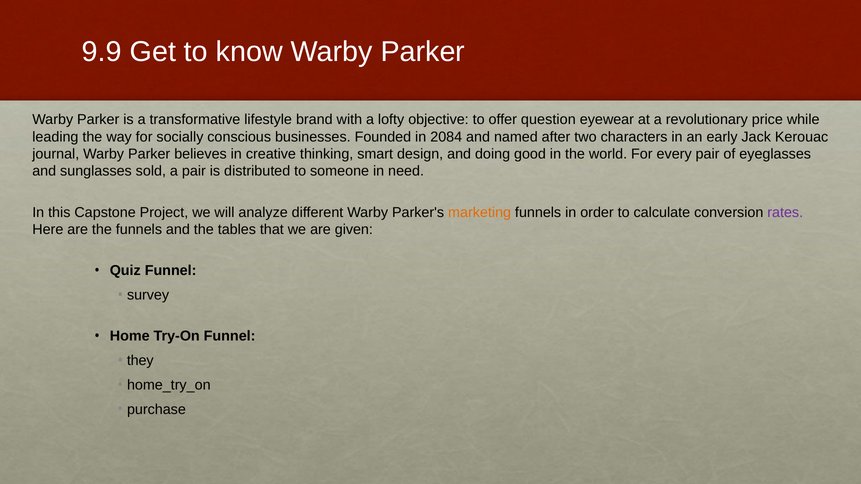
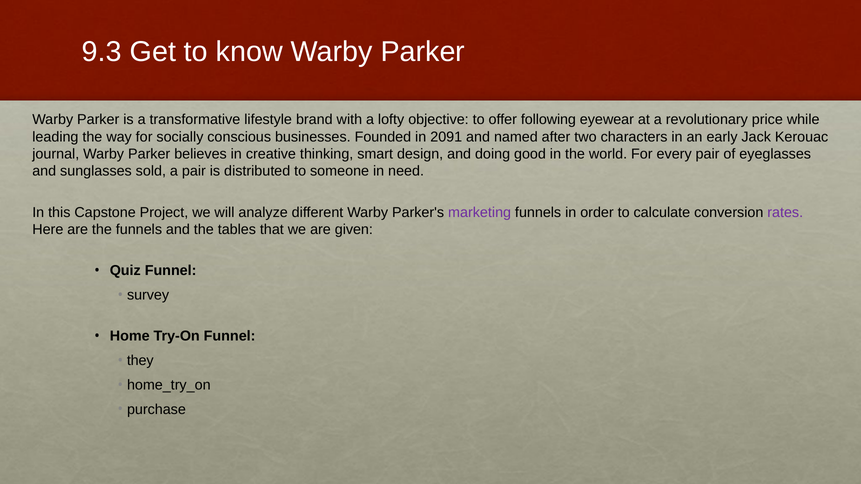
9.9: 9.9 -> 9.3
question: question -> following
2084: 2084 -> 2091
marketing colour: orange -> purple
